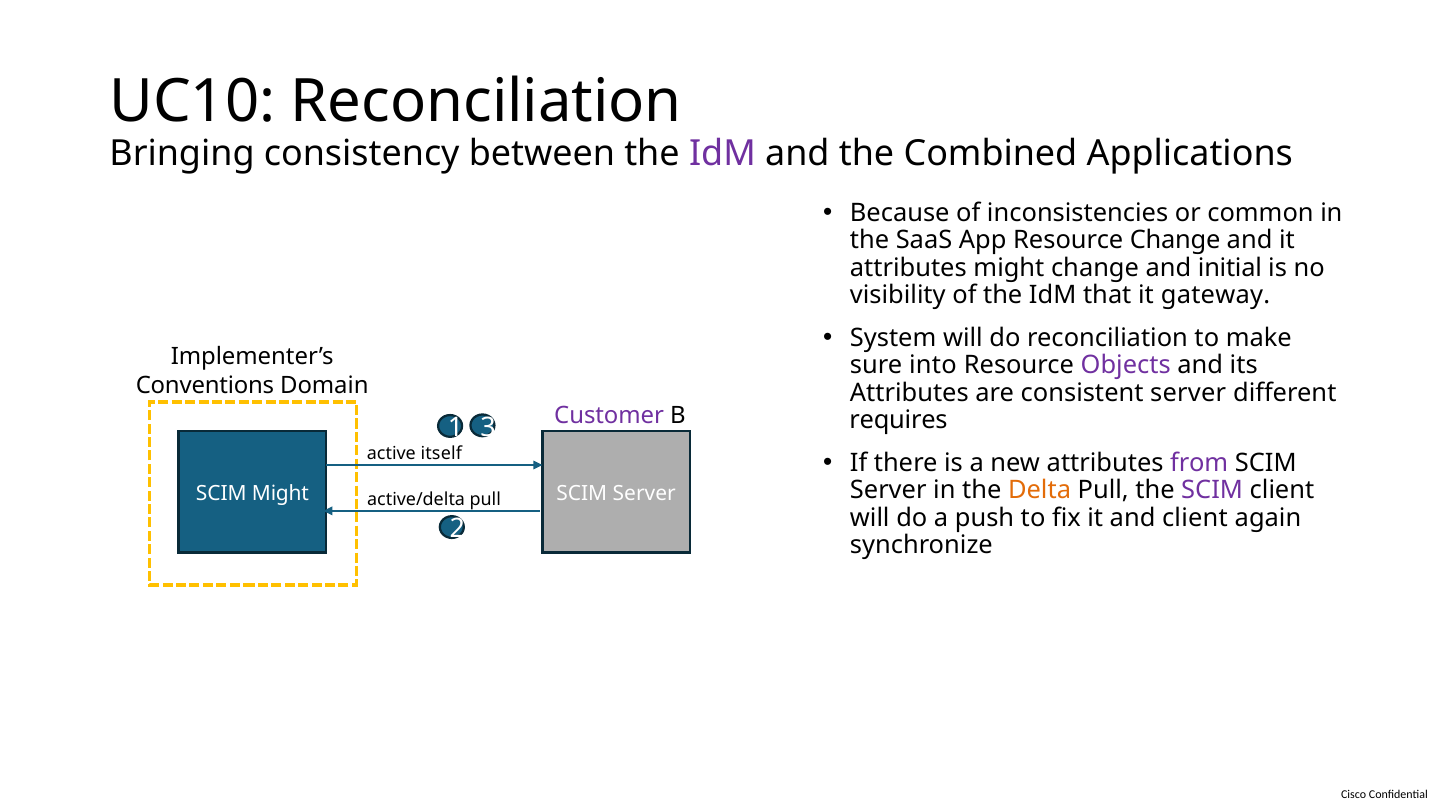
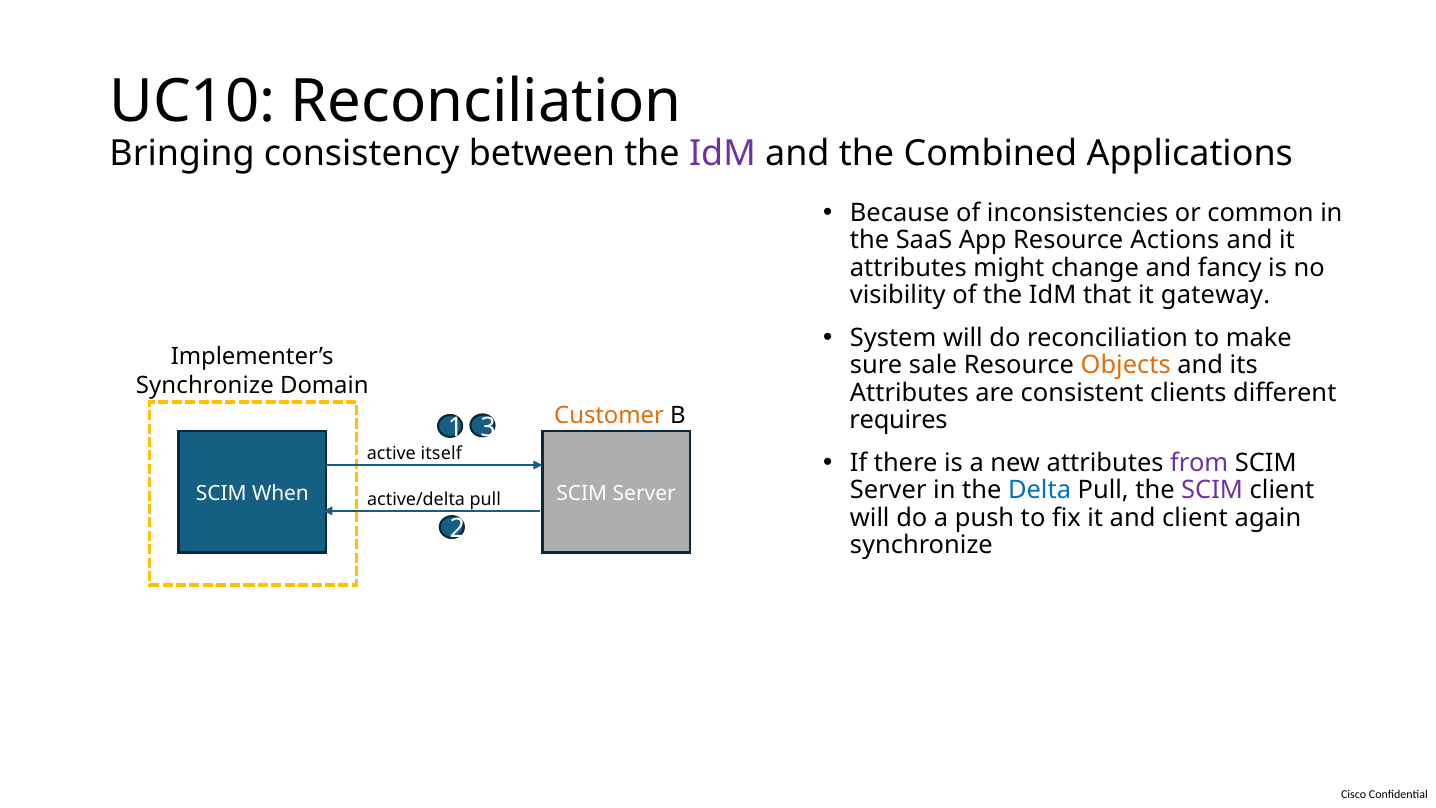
Resource Change: Change -> Actions
initial: initial -> fancy
into: into -> sale
Objects colour: purple -> orange
Conventions at (205, 385): Conventions -> Synchronize
consistent server: server -> clients
Customer colour: purple -> orange
Delta colour: orange -> blue
SCIM Might: Might -> When
